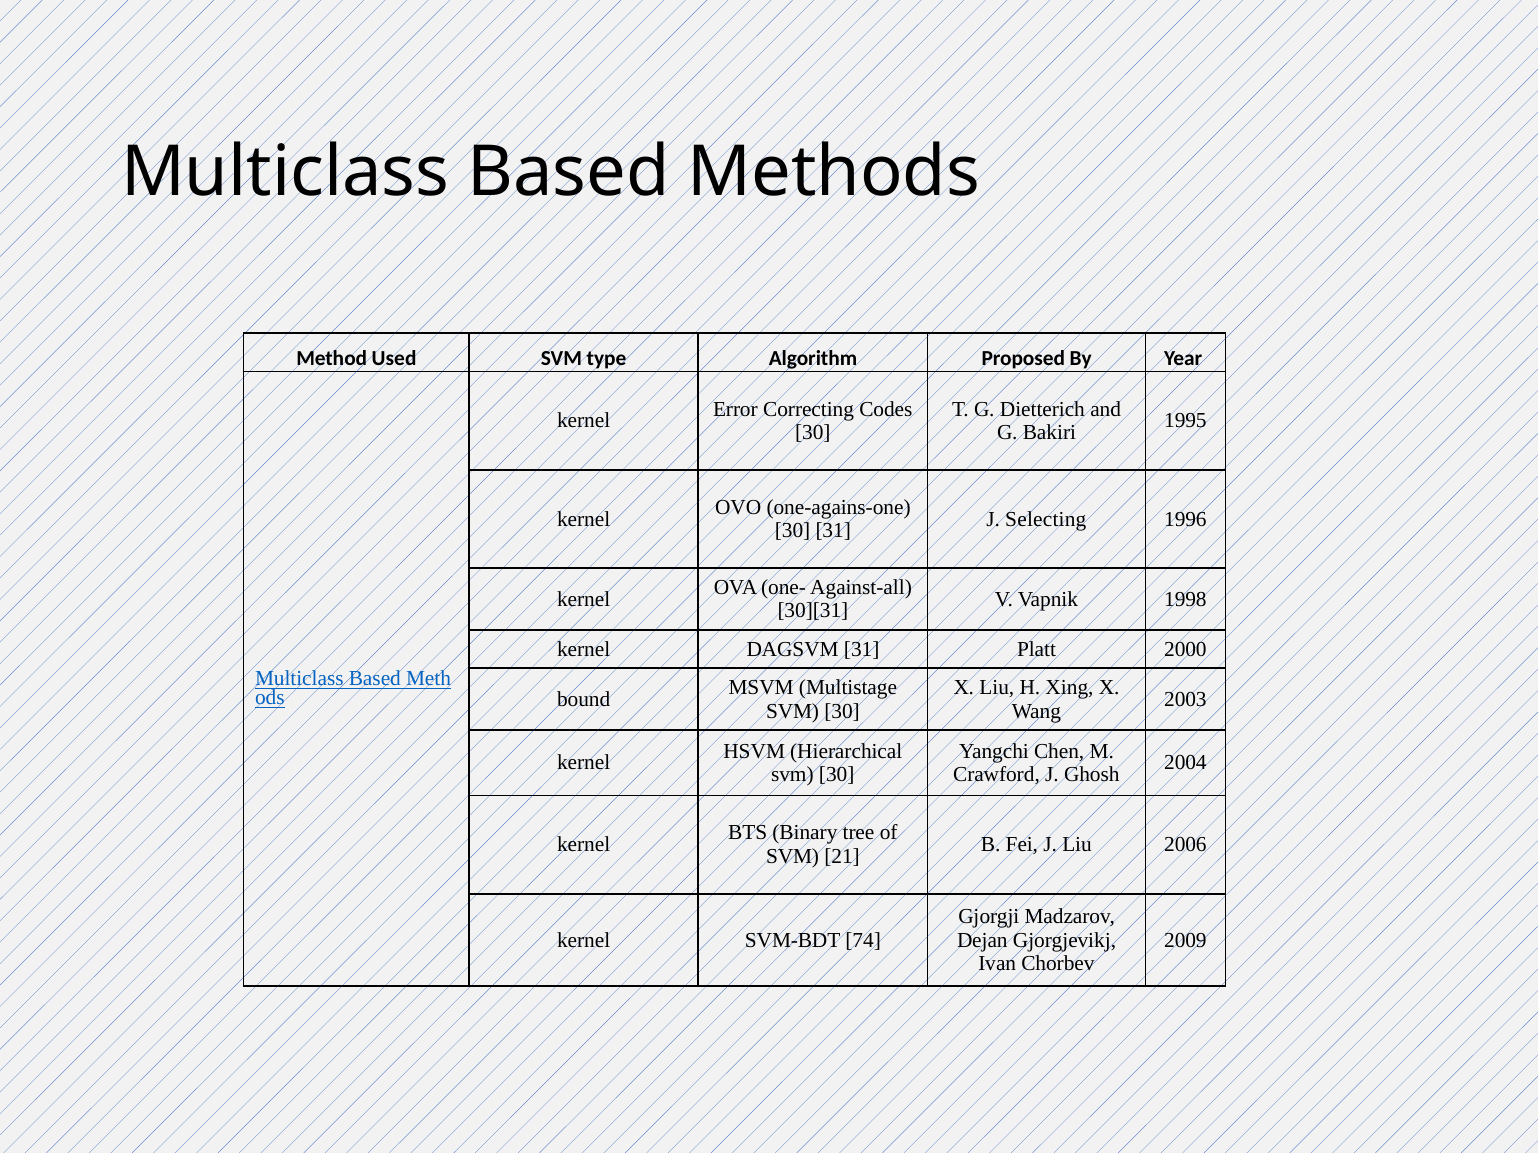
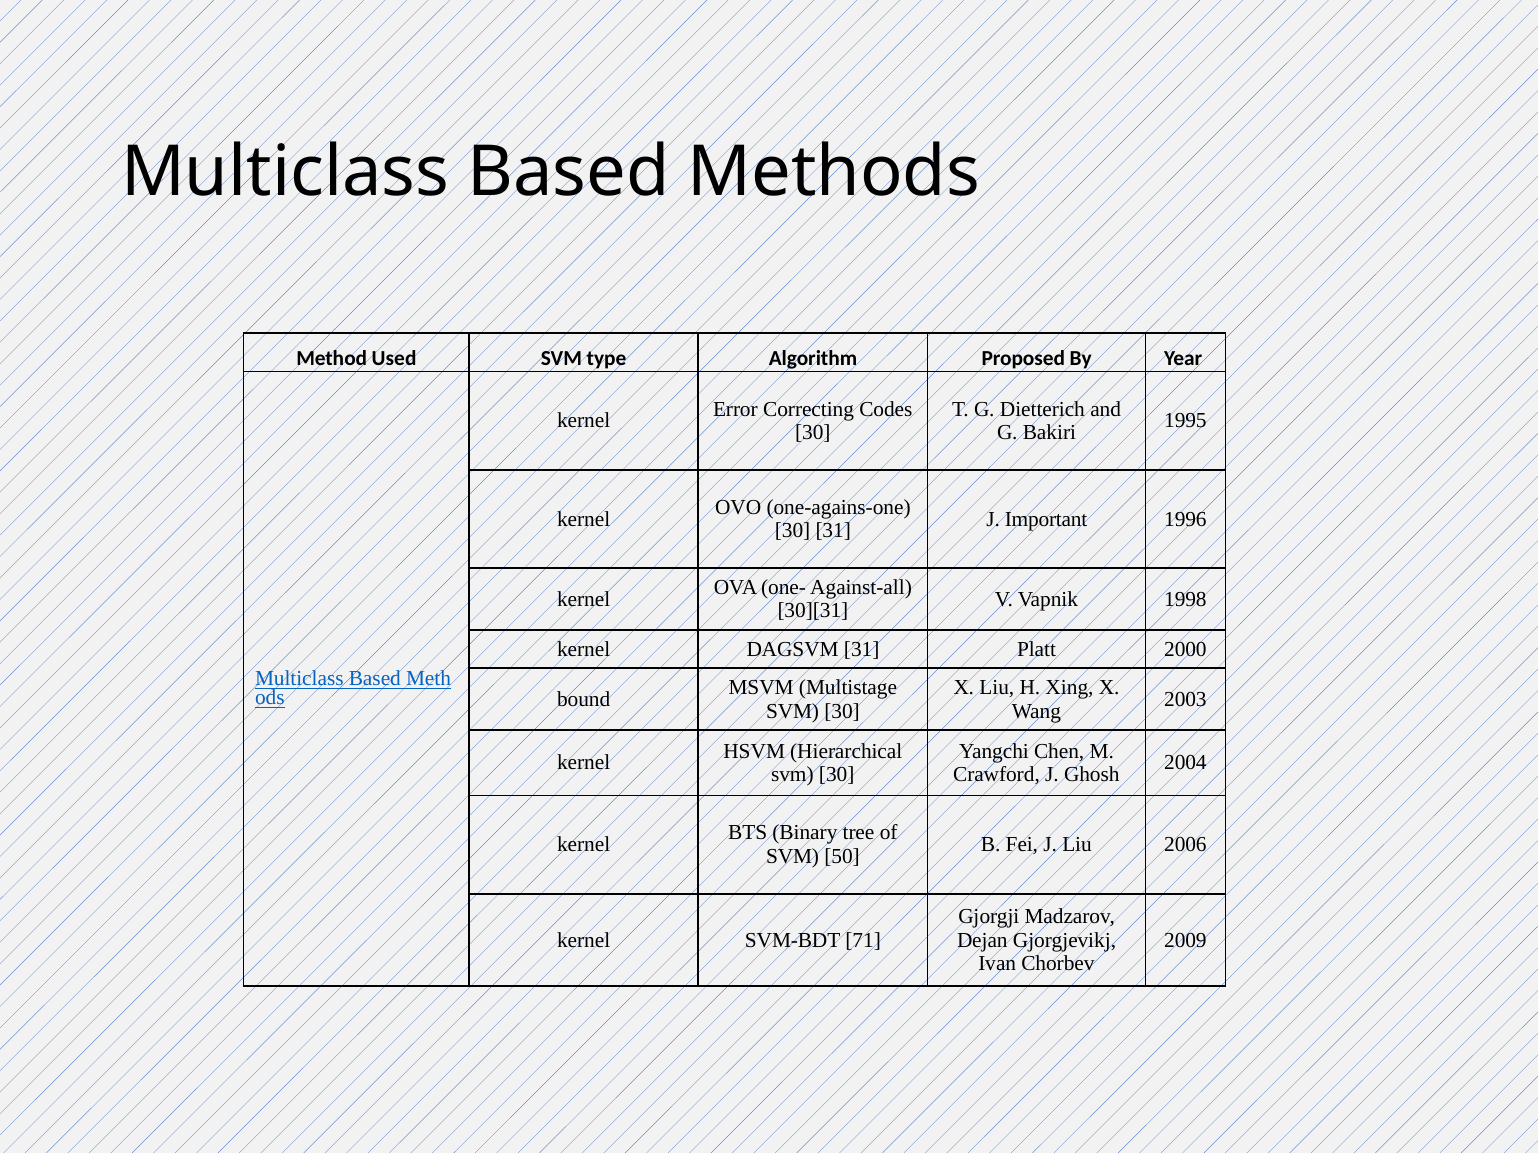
Selecting: Selecting -> Important
21: 21 -> 50
74: 74 -> 71
